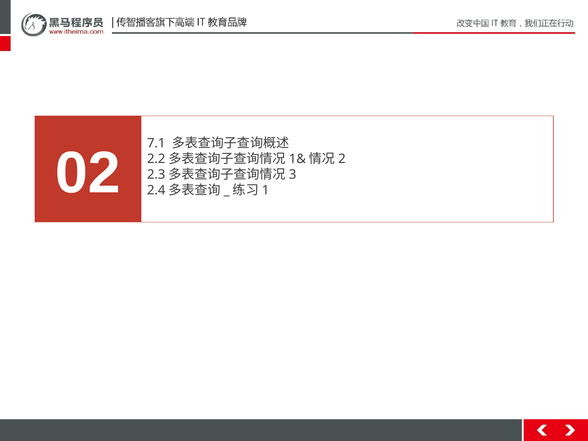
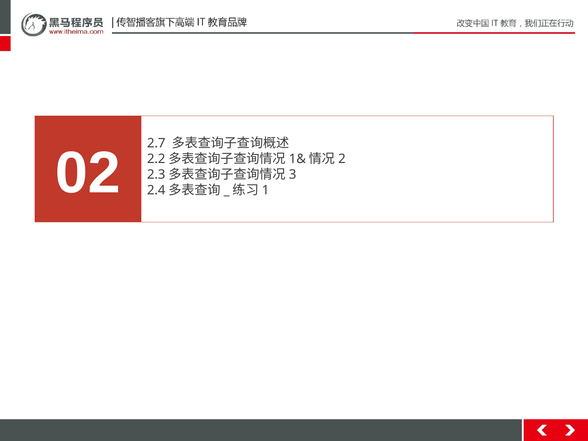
7.1: 7.1 -> 2.7
